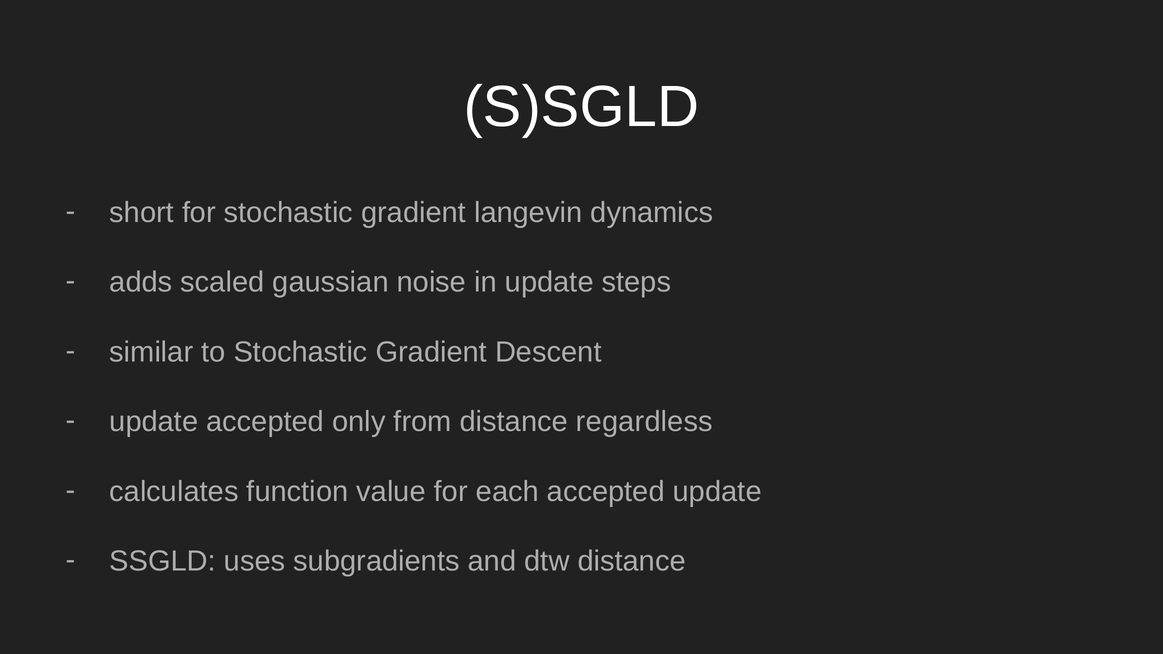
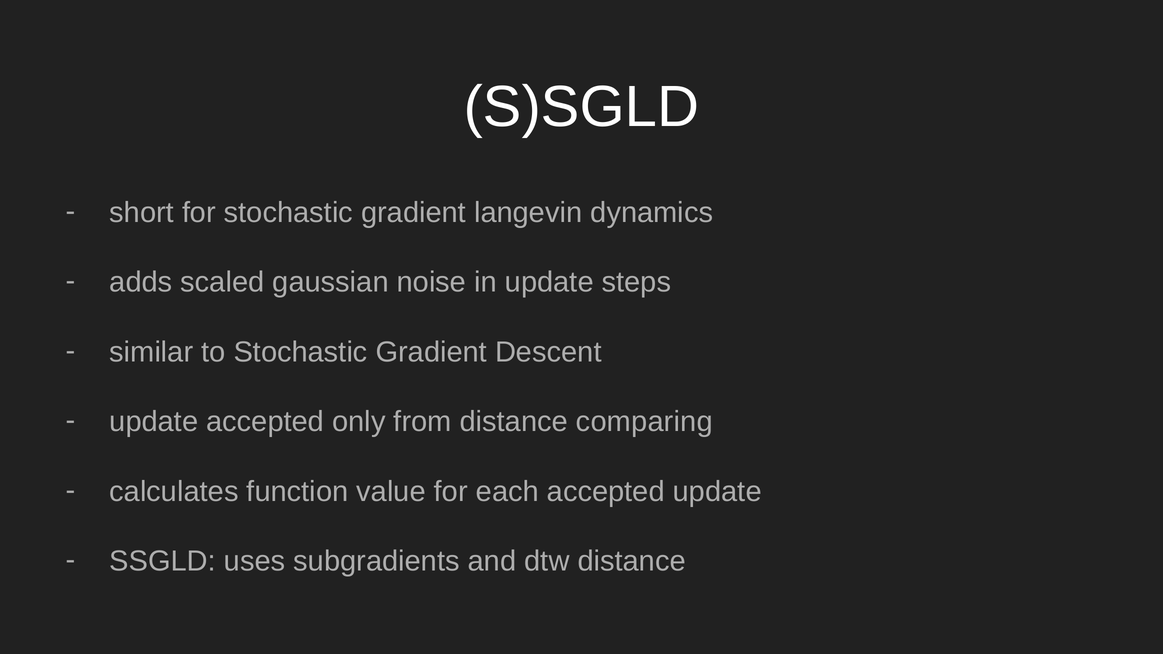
regardless: regardless -> comparing
